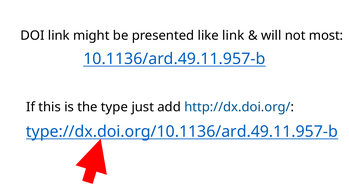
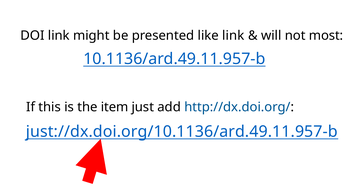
type: type -> item
type://dx.doi.org/10.1136/ard.49.11.957-b: type://dx.doi.org/10.1136/ard.49.11.957-b -> just://dx.doi.org/10.1136/ard.49.11.957-b
